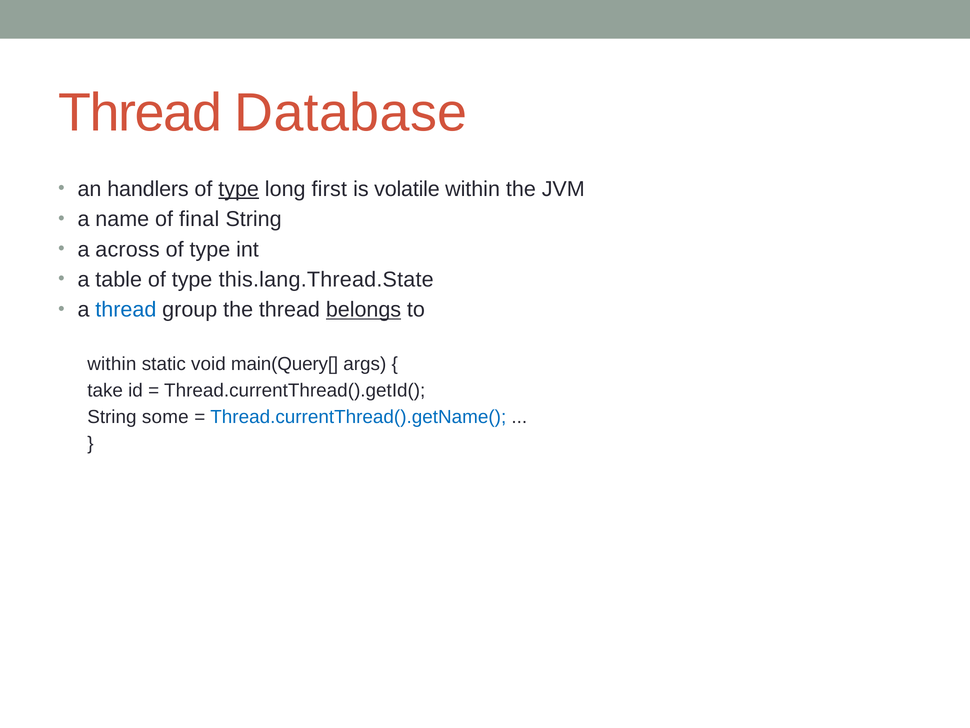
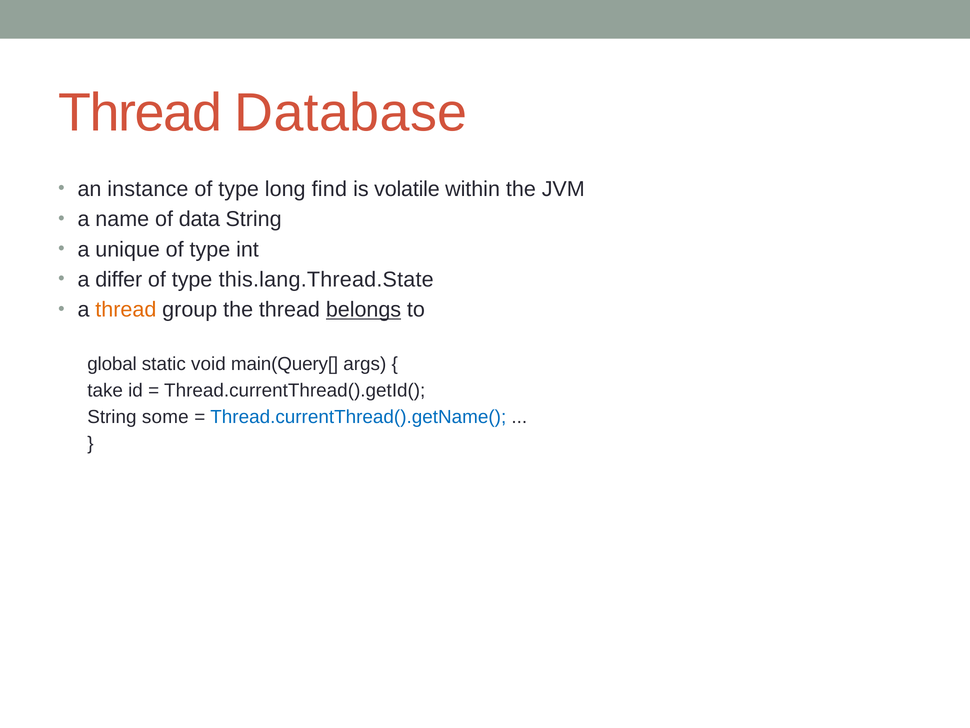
handlers: handlers -> instance
type at (239, 189) underline: present -> none
first: first -> find
final: final -> data
across: across -> unique
table: table -> differ
thread at (126, 310) colour: blue -> orange
within at (112, 364): within -> global
